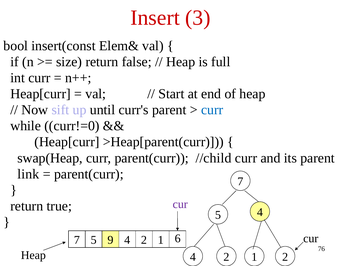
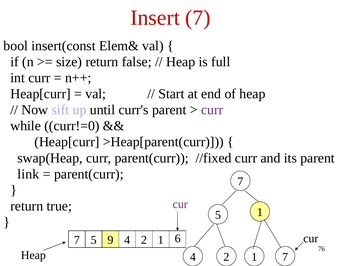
Insert 3: 3 -> 7
curr at (212, 110) colour: blue -> purple
//child: //child -> //fixed
5 4: 4 -> 1
1 2: 2 -> 7
